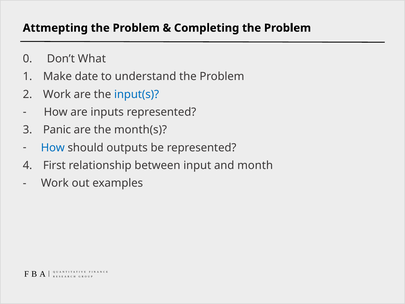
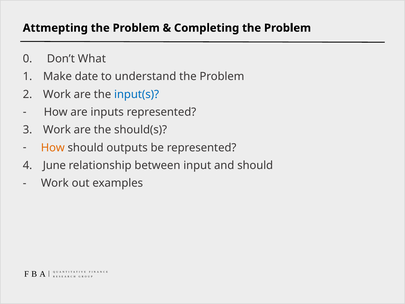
Panic at (57, 130): Panic -> Work
month(s: month(s -> should(s
How at (53, 148) colour: blue -> orange
First: First -> June
and month: month -> should
